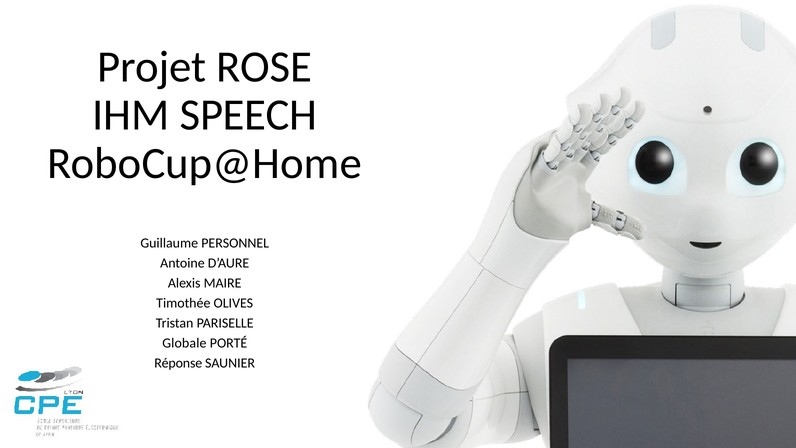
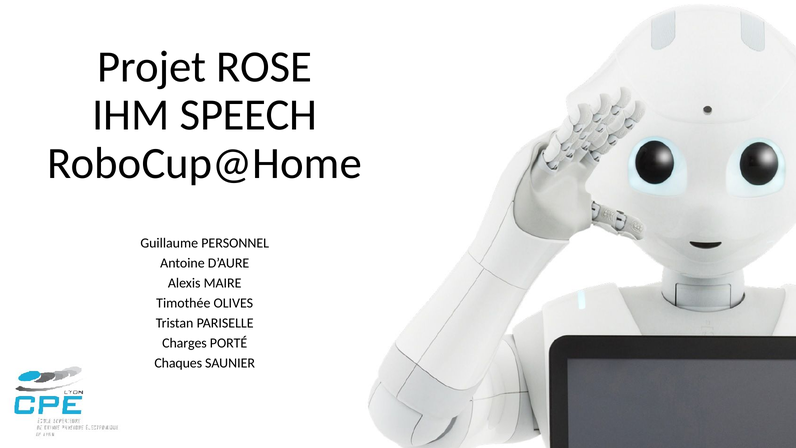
Globale: Globale -> Charges
Réponse: Réponse -> Chaques
